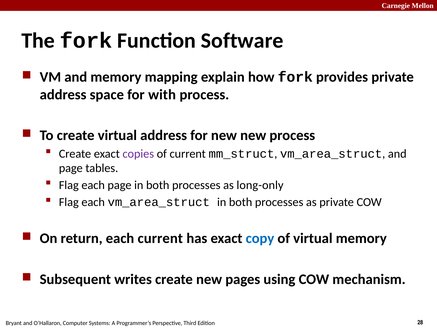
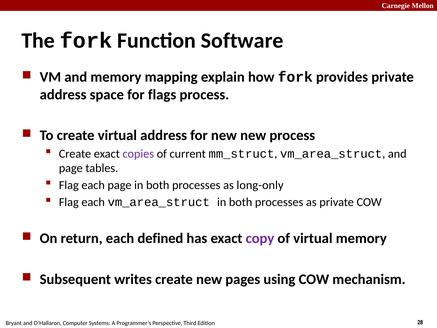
with: with -> flags
each current: current -> defined
copy colour: blue -> purple
